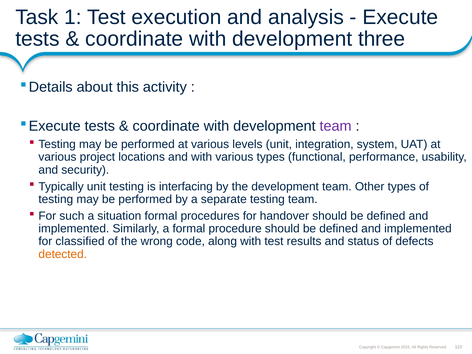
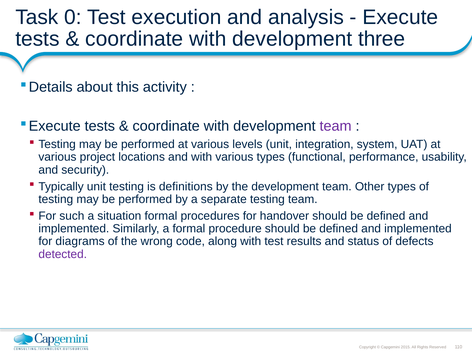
1: 1 -> 0
interfacing: interfacing -> definitions
classified: classified -> diagrams
detected colour: orange -> purple
